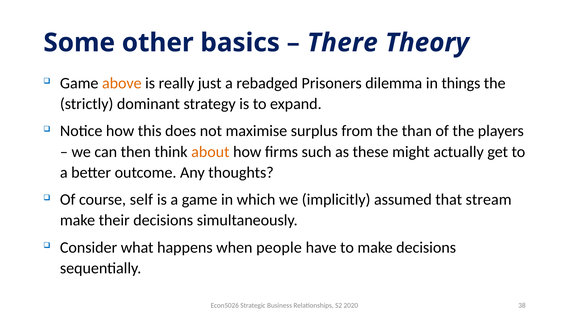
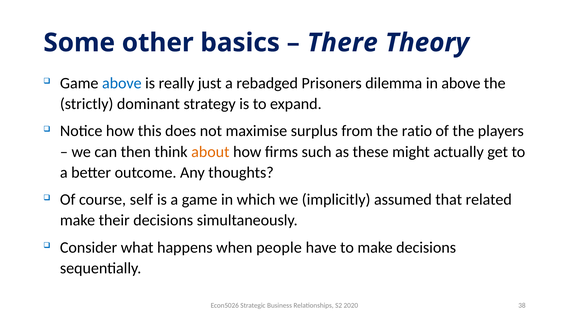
above at (122, 83) colour: orange -> blue
in things: things -> above
than: than -> ratio
stream: stream -> related
